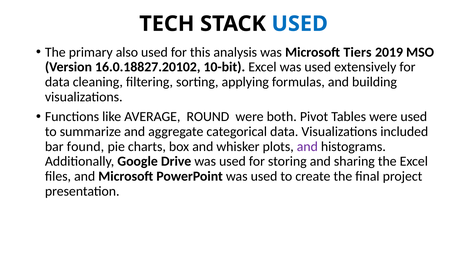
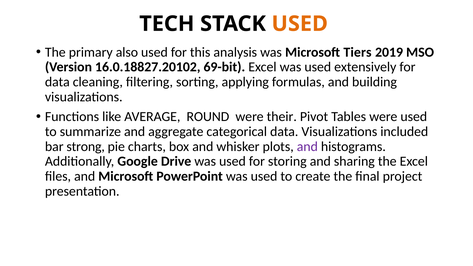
USED at (300, 24) colour: blue -> orange
10-bit: 10-bit -> 69-bit
both: both -> their
found: found -> strong
